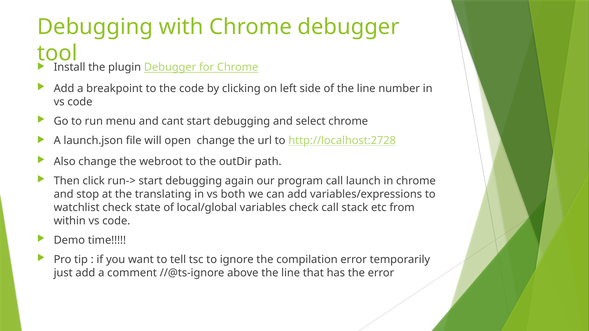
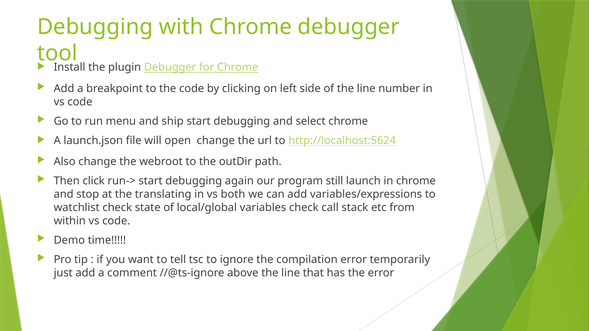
cant: cant -> ship
http://localhost:2728: http://localhost:2728 -> http://localhost:5624
program call: call -> still
